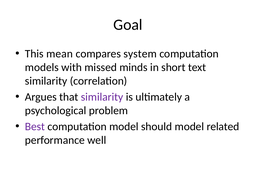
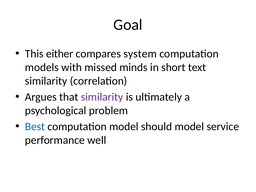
mean: mean -> either
Best colour: purple -> blue
related: related -> service
